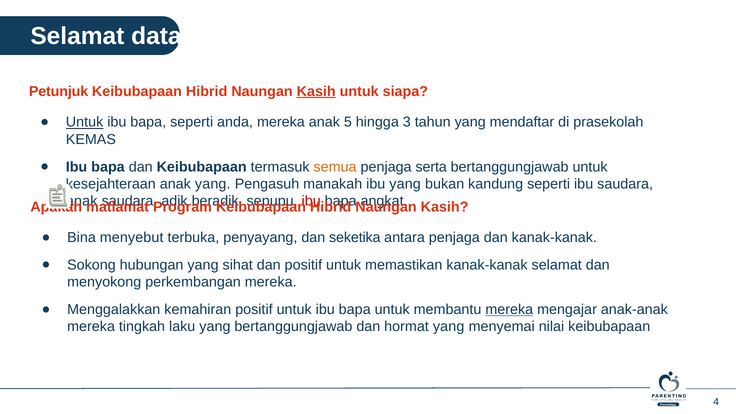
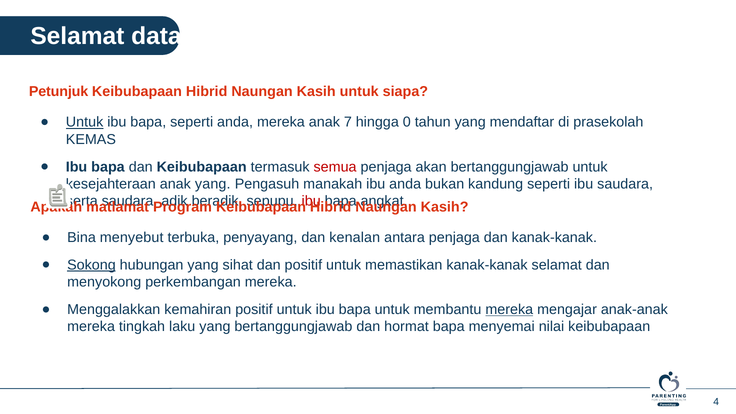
Kasih at (316, 92) underline: present -> none
5: 5 -> 7
3: 3 -> 0
semua colour: orange -> red
serta: serta -> akan
ibu yang: yang -> anda
anak at (82, 201): anak -> serta
seketika: seketika -> kenalan
Sokong underline: none -> present
hormat yang: yang -> bapa
